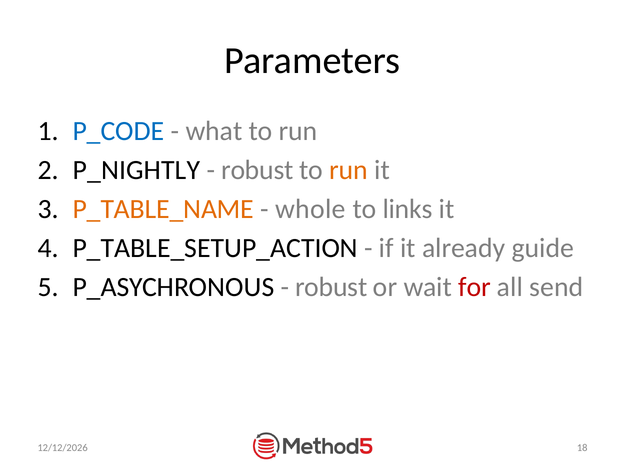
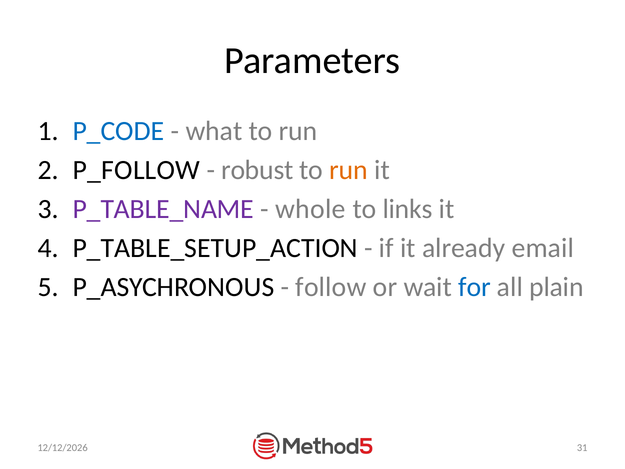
P_NIGHTLY: P_NIGHTLY -> P_FOLLOW
P_TABLE_NAME colour: orange -> purple
guide: guide -> email
robust at (331, 287): robust -> follow
for colour: red -> blue
send: send -> plain
18: 18 -> 31
